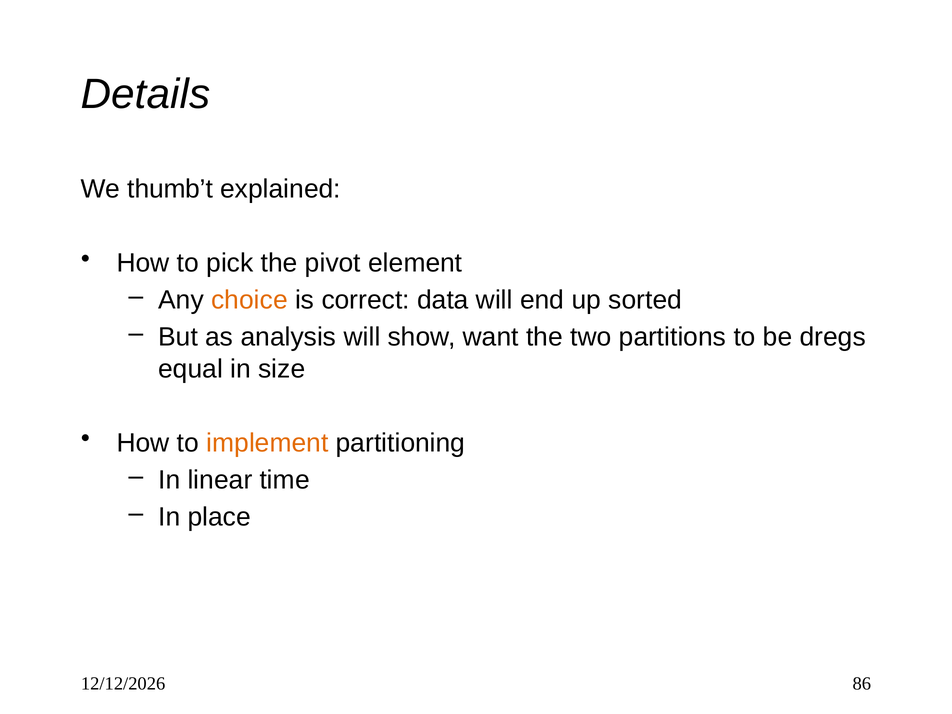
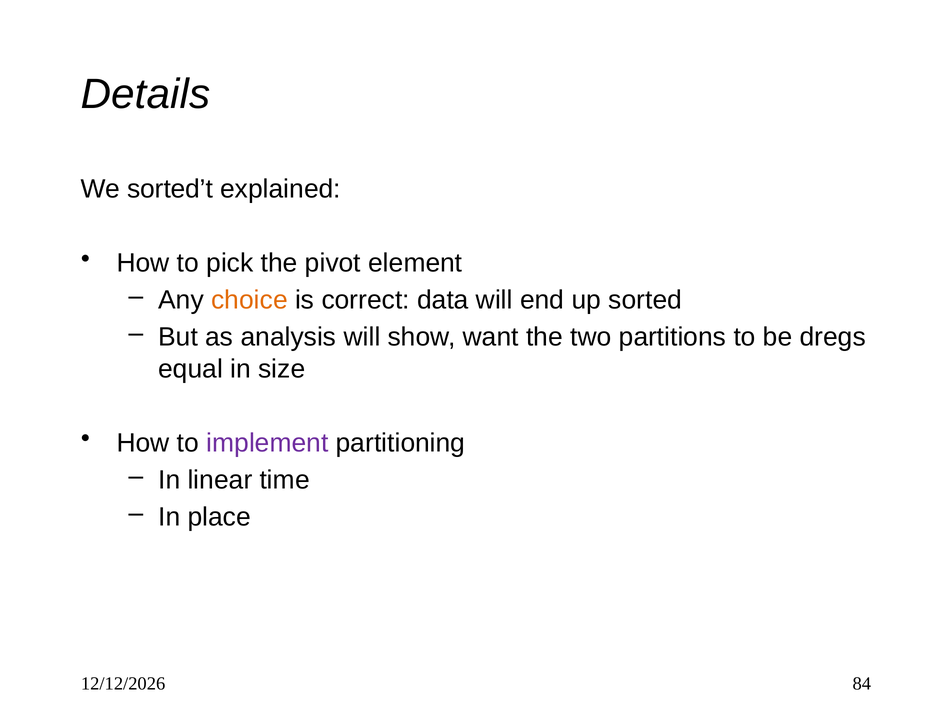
thumb’t: thumb’t -> sorted’t
implement colour: orange -> purple
86: 86 -> 84
